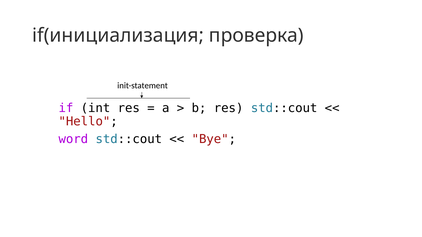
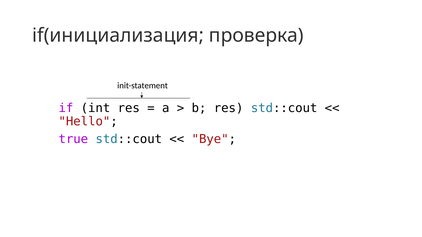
word: word -> true
